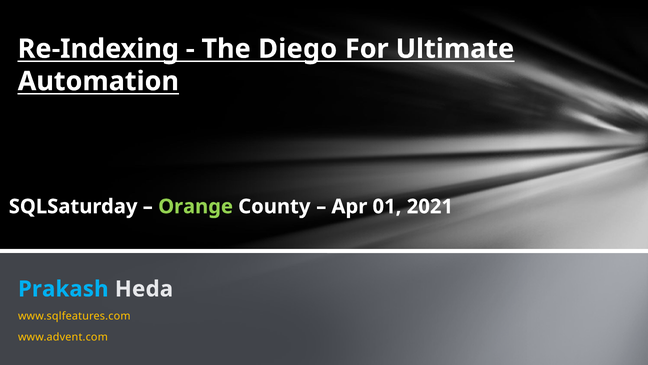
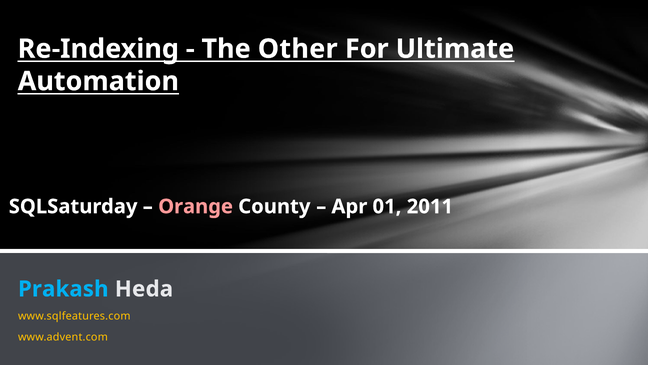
Diego: Diego -> Other
Orange colour: light green -> pink
2021: 2021 -> 2011
